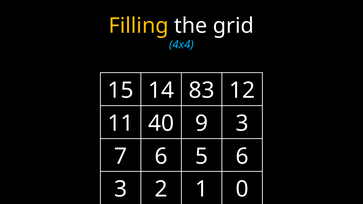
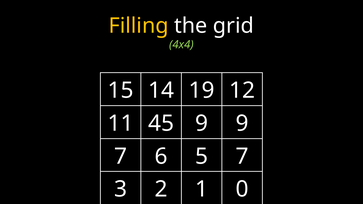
4x4 colour: light blue -> light green
83: 83 -> 19
40: 40 -> 45
9 3: 3 -> 9
6 at (242, 156): 6 -> 7
